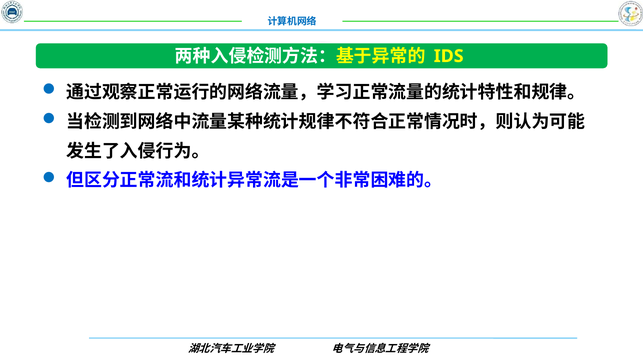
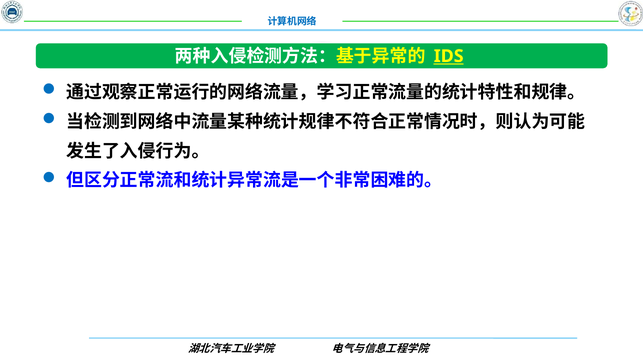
IDS underline: none -> present
